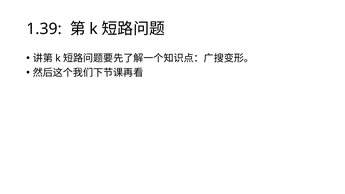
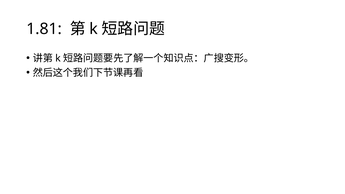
1.39: 1.39 -> 1.81
